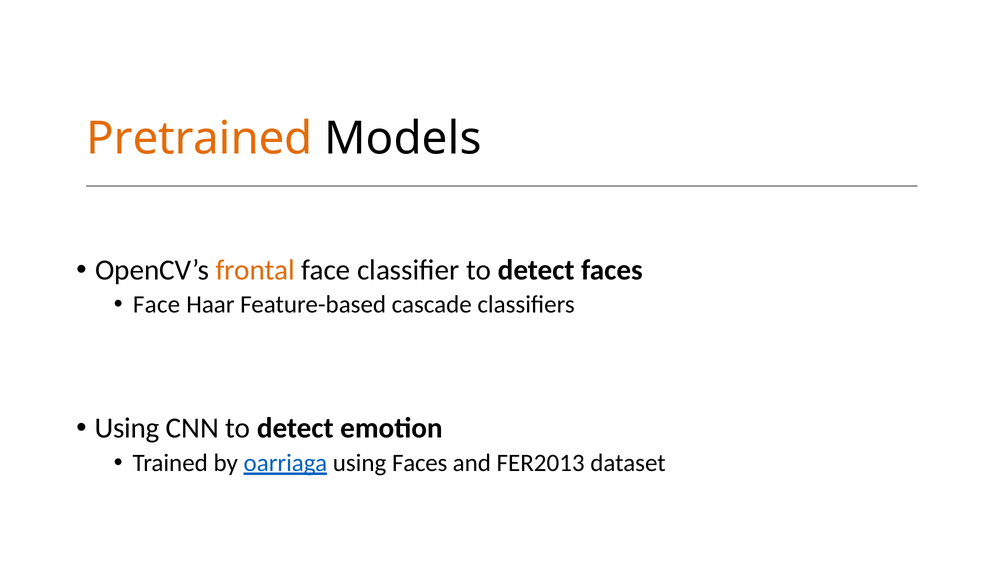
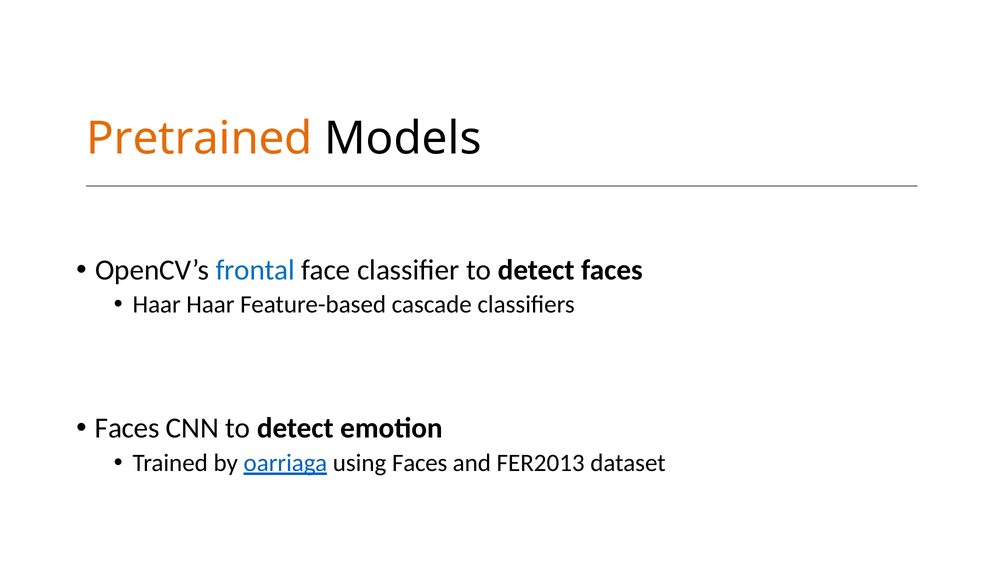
frontal colour: orange -> blue
Face at (157, 305): Face -> Haar
Using at (127, 428): Using -> Faces
